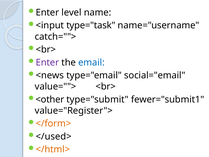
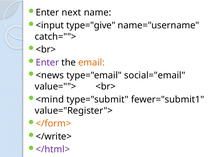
level: level -> next
type="task: type="task -> type="give
email colour: blue -> orange
<other: <other -> <mind
</used>: </used> -> </write>
</html> colour: orange -> purple
